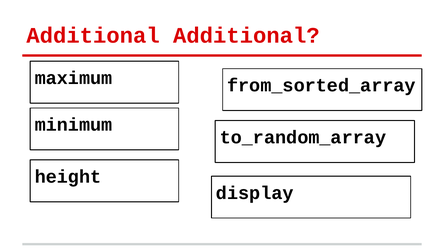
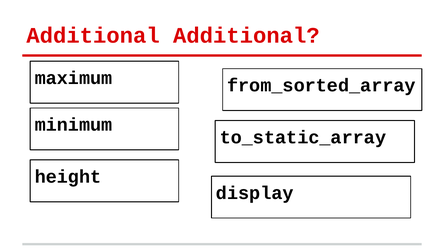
to_random_array: to_random_array -> to_static_array
